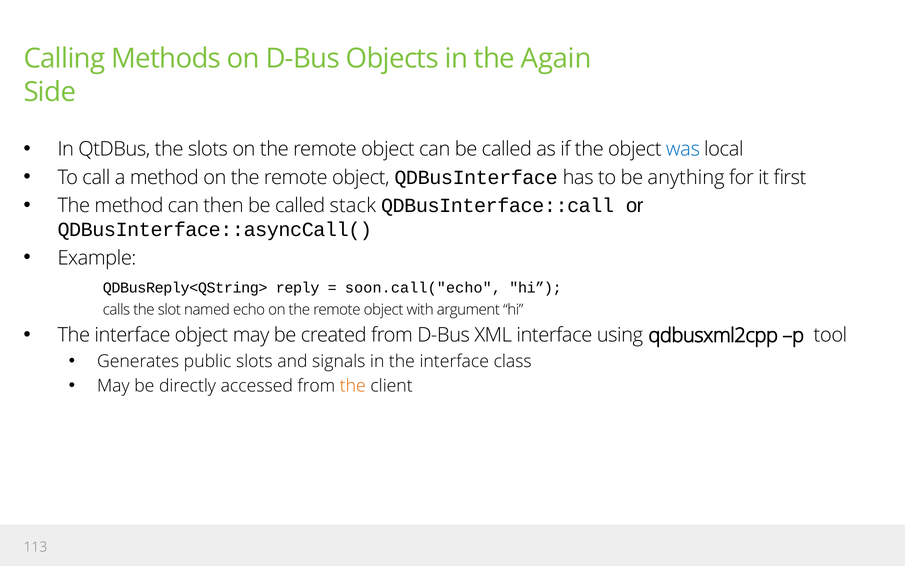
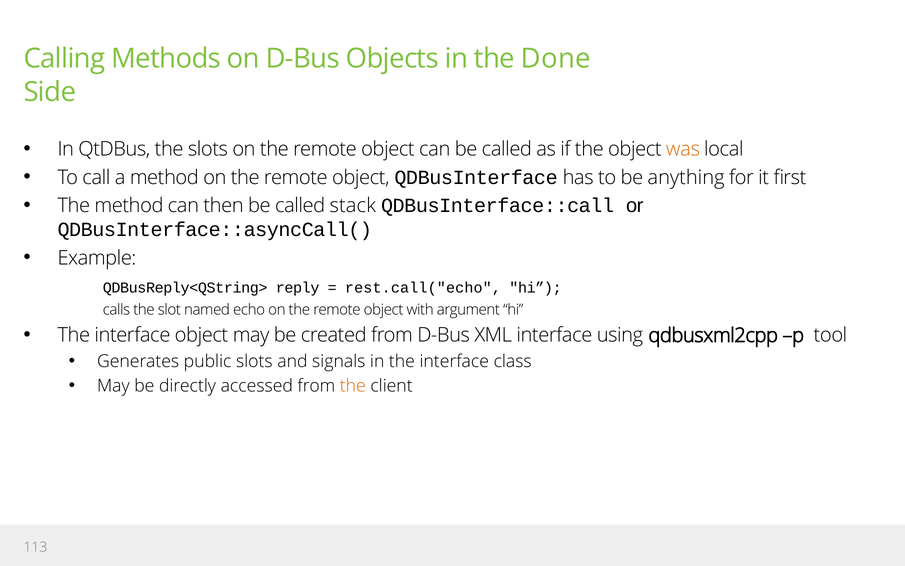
Again: Again -> Done
was colour: blue -> orange
soon.call("echo: soon.call("echo -> rest.call("echo
